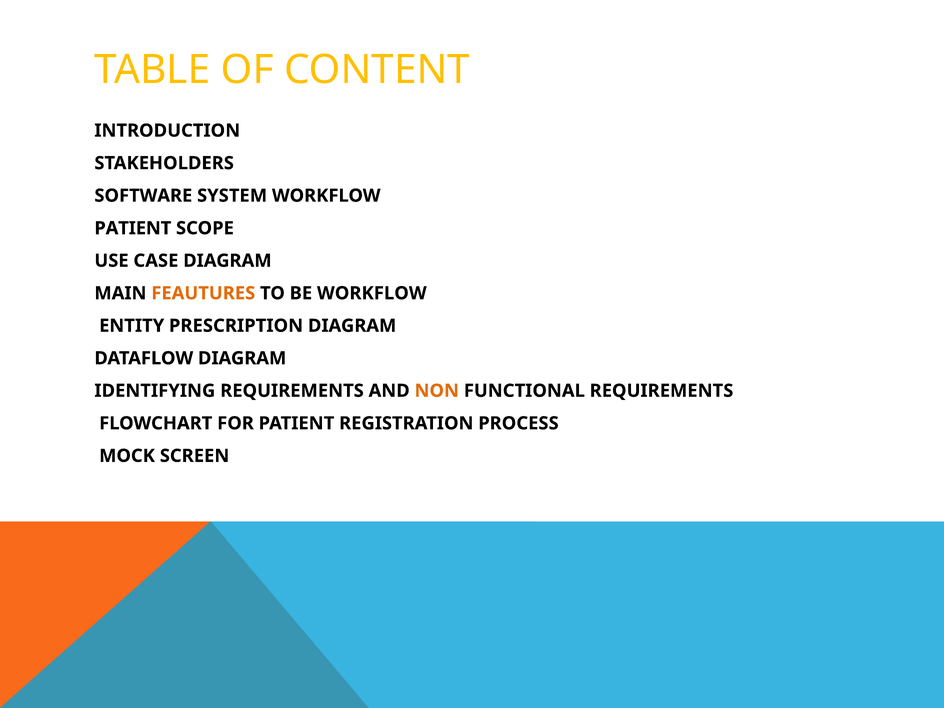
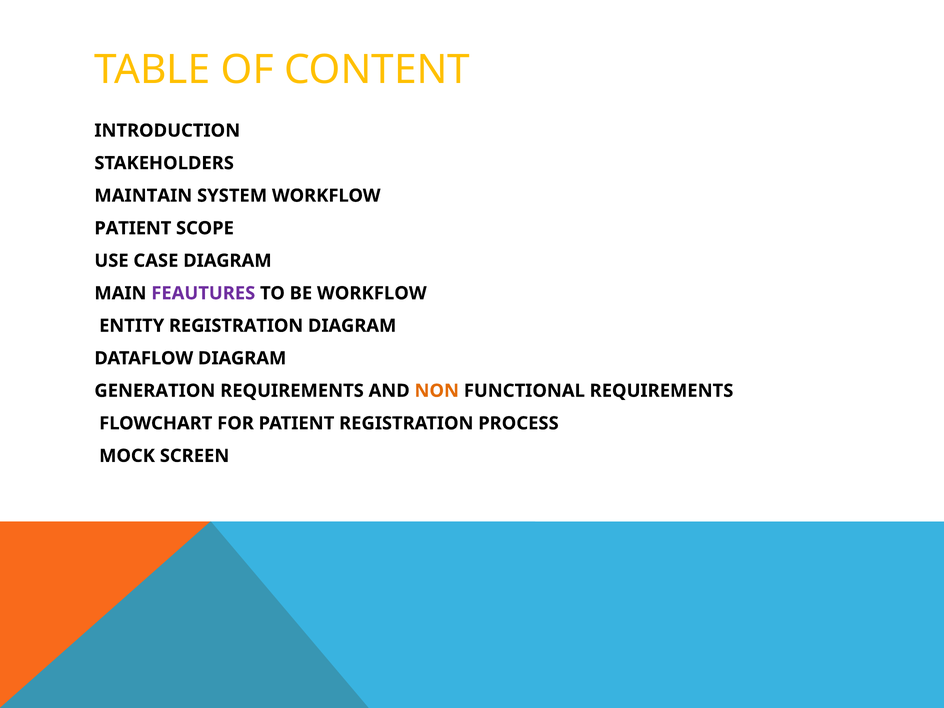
SOFTWARE: SOFTWARE -> MAINTAIN
FEAUTURES colour: orange -> purple
ENTITY PRESCRIPTION: PRESCRIPTION -> REGISTRATION
IDENTIFYING: IDENTIFYING -> GENERATION
